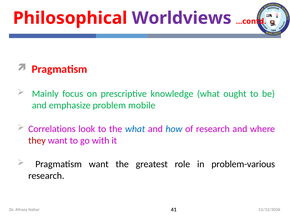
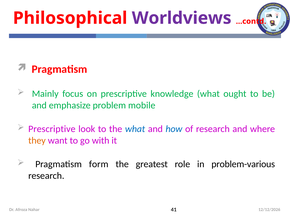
Correlations at (52, 129): Correlations -> Prescriptive
they colour: red -> orange
Pragmatism want: want -> form
